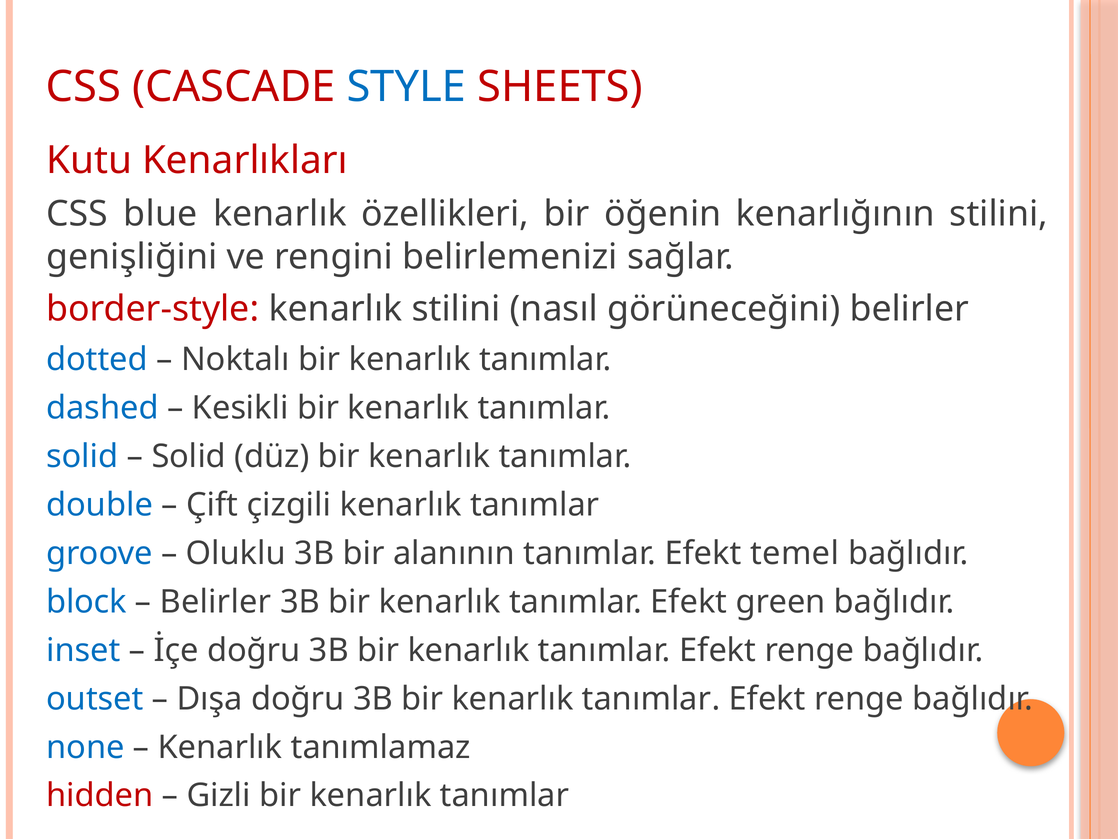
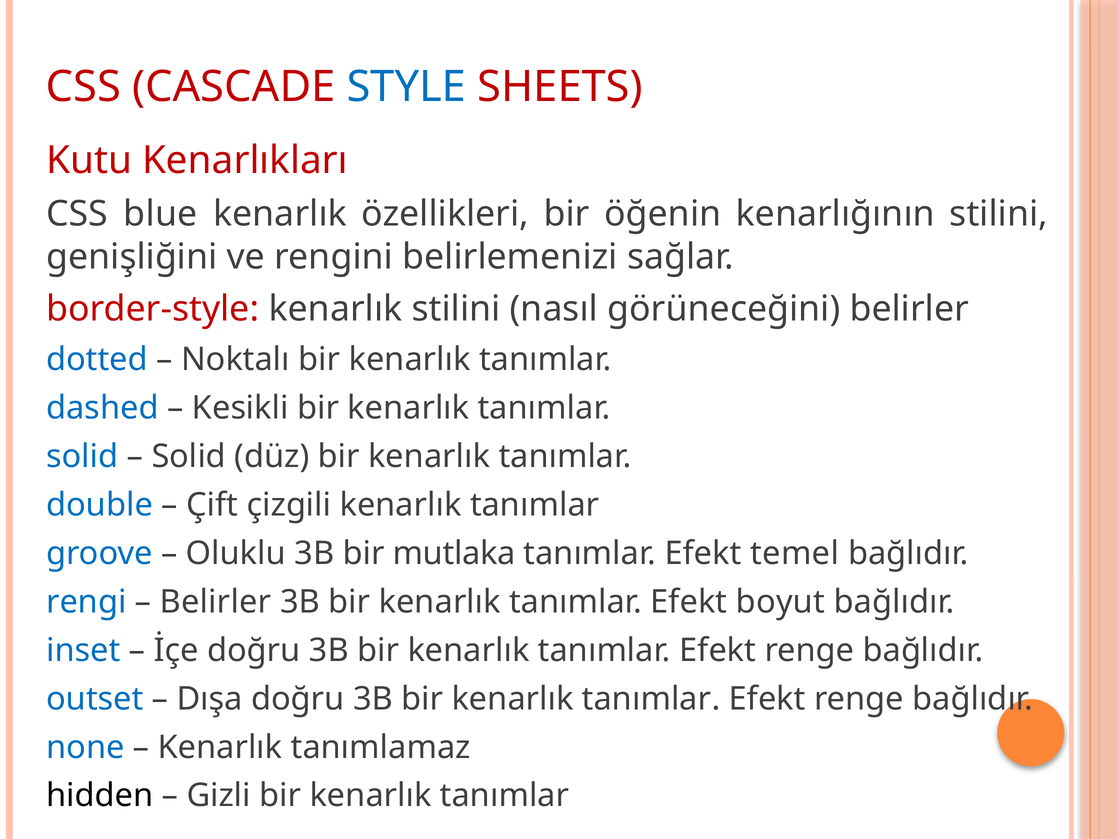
alanının: alanının -> mutlaka
block: block -> rengi
green: green -> boyut
hidden colour: red -> black
